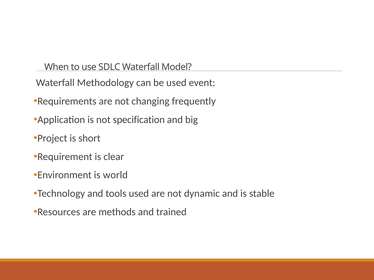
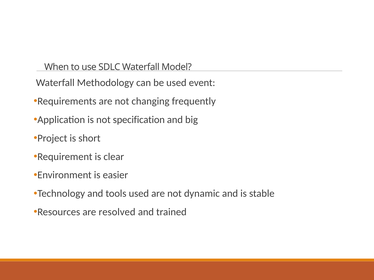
world: world -> easier
methods: methods -> resolved
